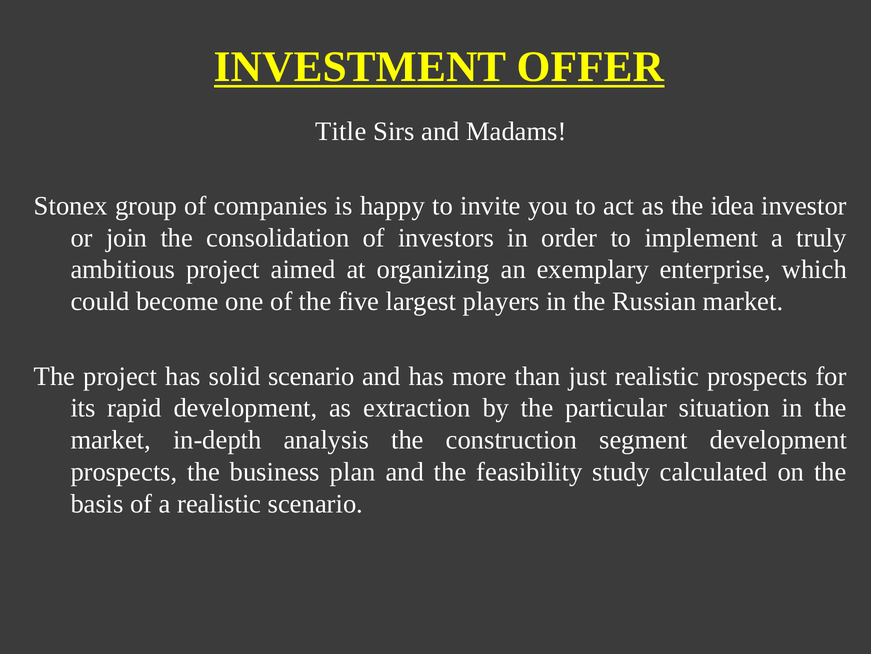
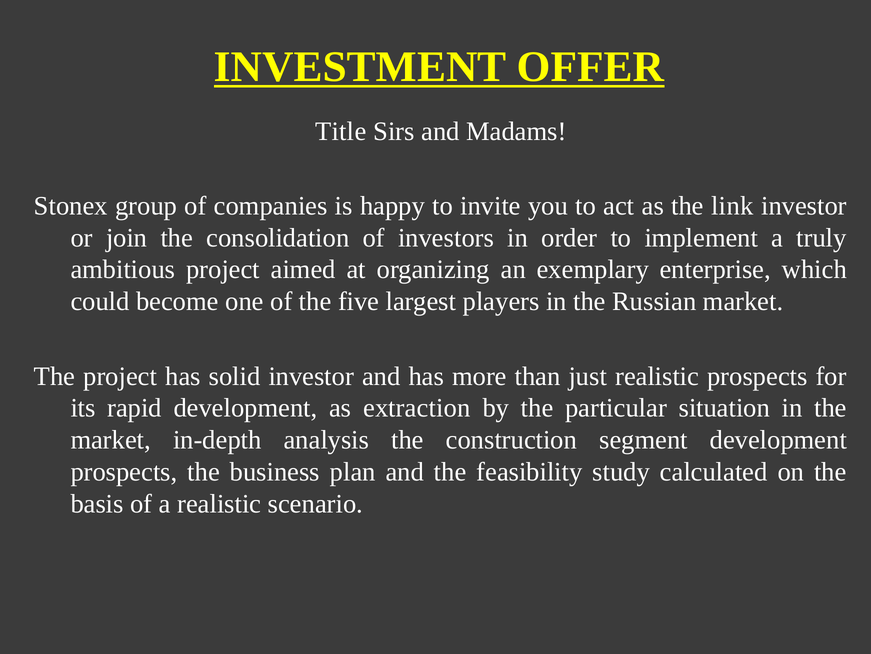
idea: idea -> link
solid scenario: scenario -> investor
